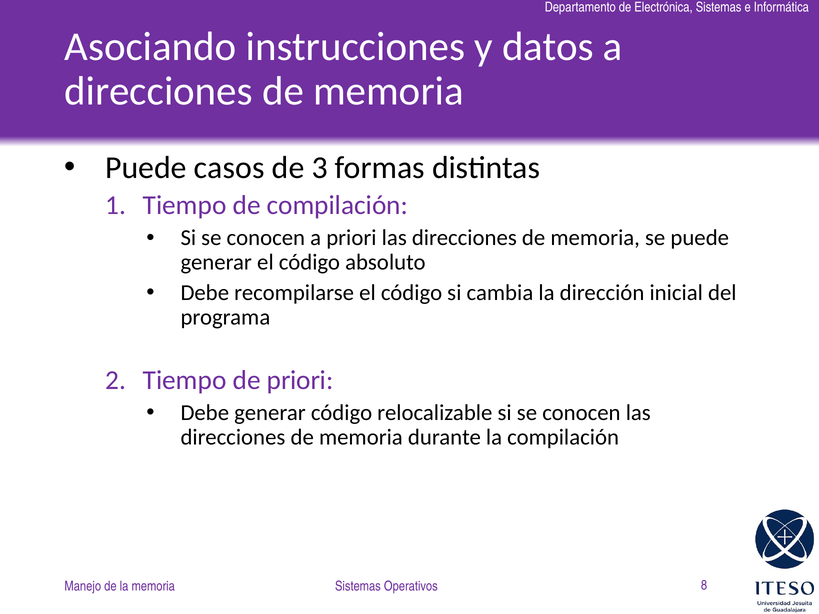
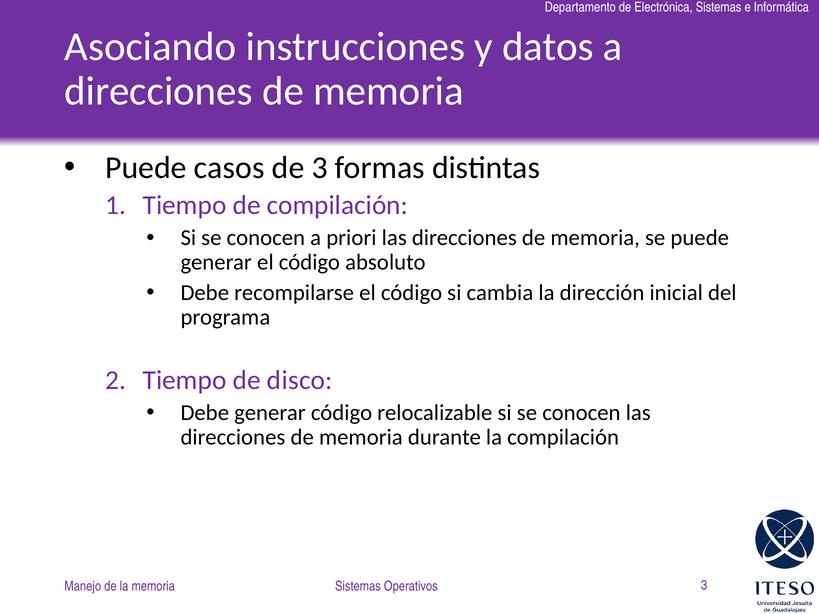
de priori: priori -> disco
Operativos 8: 8 -> 3
